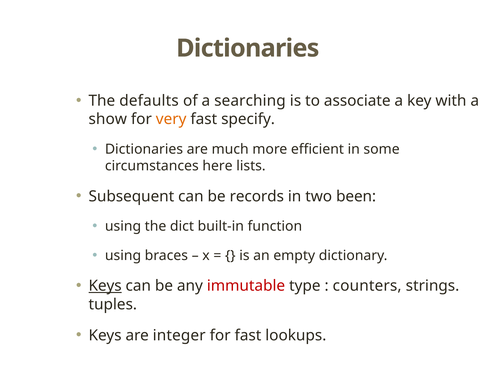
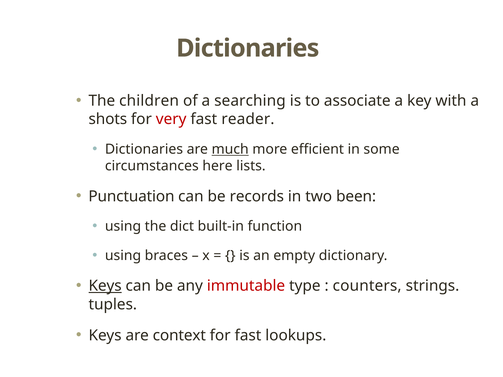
defaults: defaults -> children
show: show -> shots
very colour: orange -> red
specify: specify -> reader
much underline: none -> present
Subsequent: Subsequent -> Punctuation
integer: integer -> context
